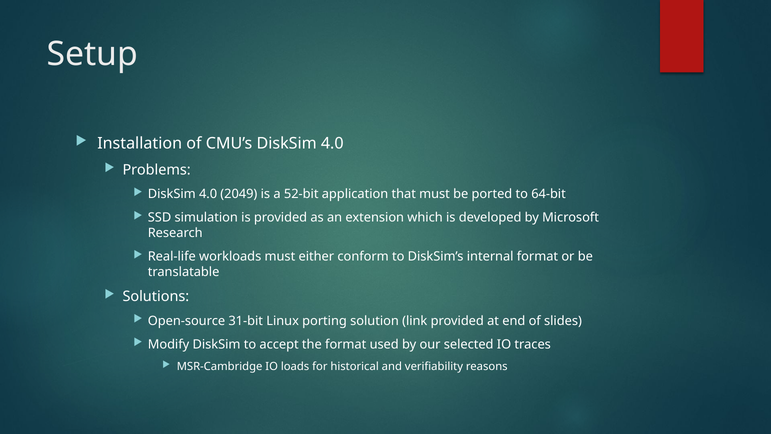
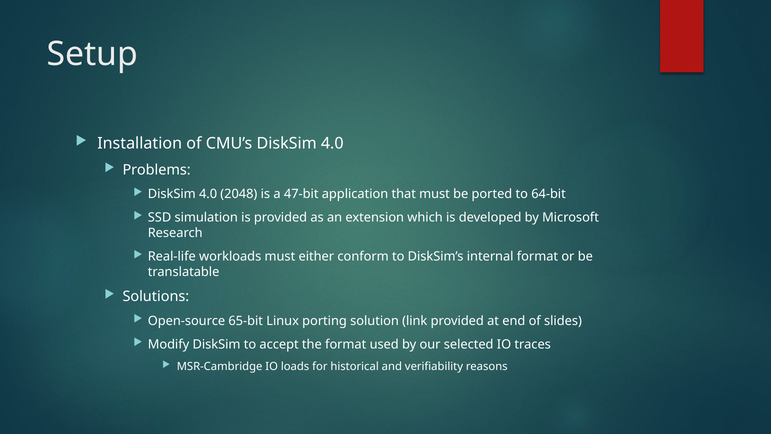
2049: 2049 -> 2048
52-bit: 52-bit -> 47-bit
31-bit: 31-bit -> 65-bit
